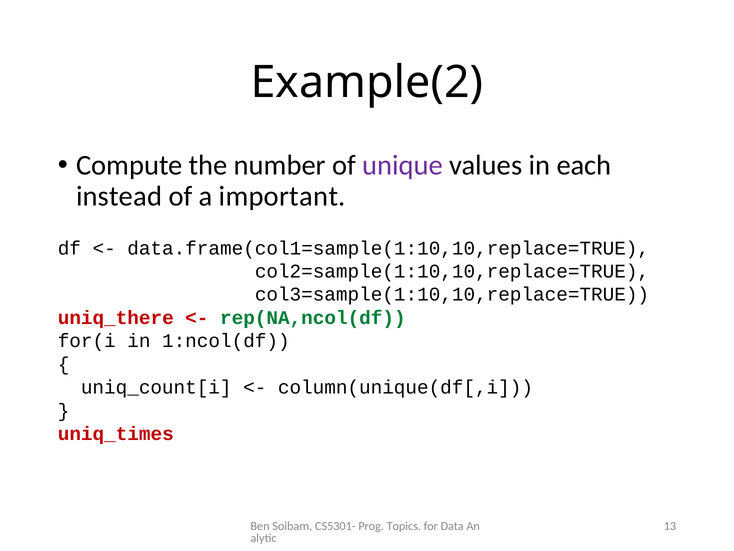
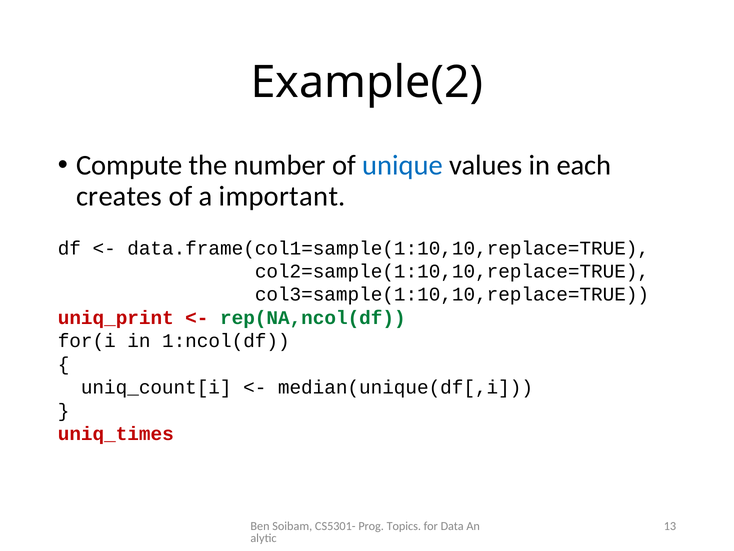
unique colour: purple -> blue
instead: instead -> creates
uniq_there: uniq_there -> uniq_print
column(unique(df[,i: column(unique(df[,i -> median(unique(df[,i
